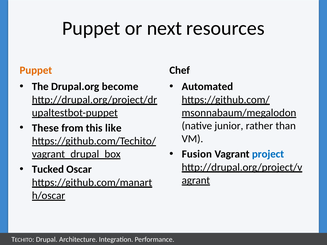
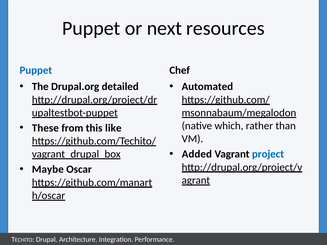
Puppet at (36, 70) colour: orange -> blue
become: become -> detailed
junior: junior -> which
Fusion: Fusion -> Added
Tucked: Tucked -> Maybe
